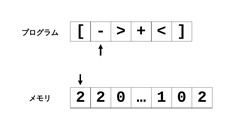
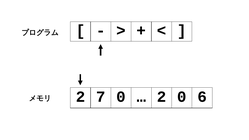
2 2: 2 -> 7
1 at (162, 97): 1 -> 2
0 2: 2 -> 6
